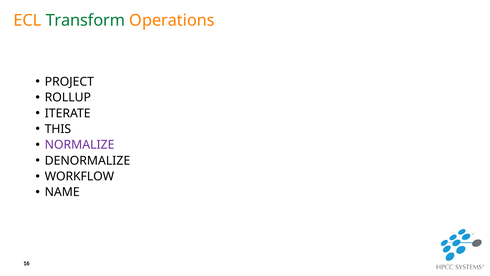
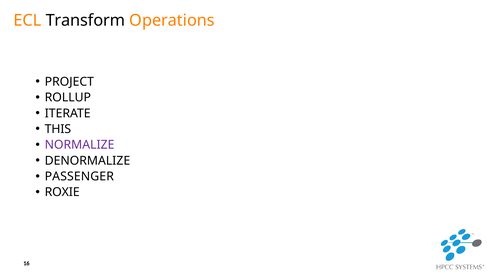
Transform colour: green -> black
WORKFLOW: WORKFLOW -> PASSENGER
NAME: NAME -> ROXIE
